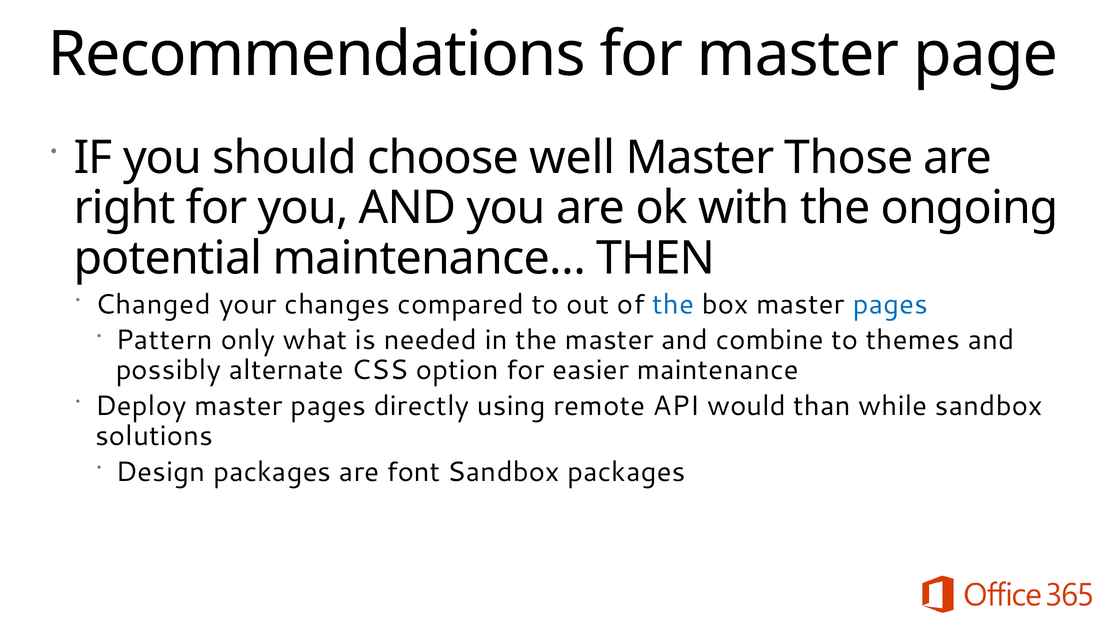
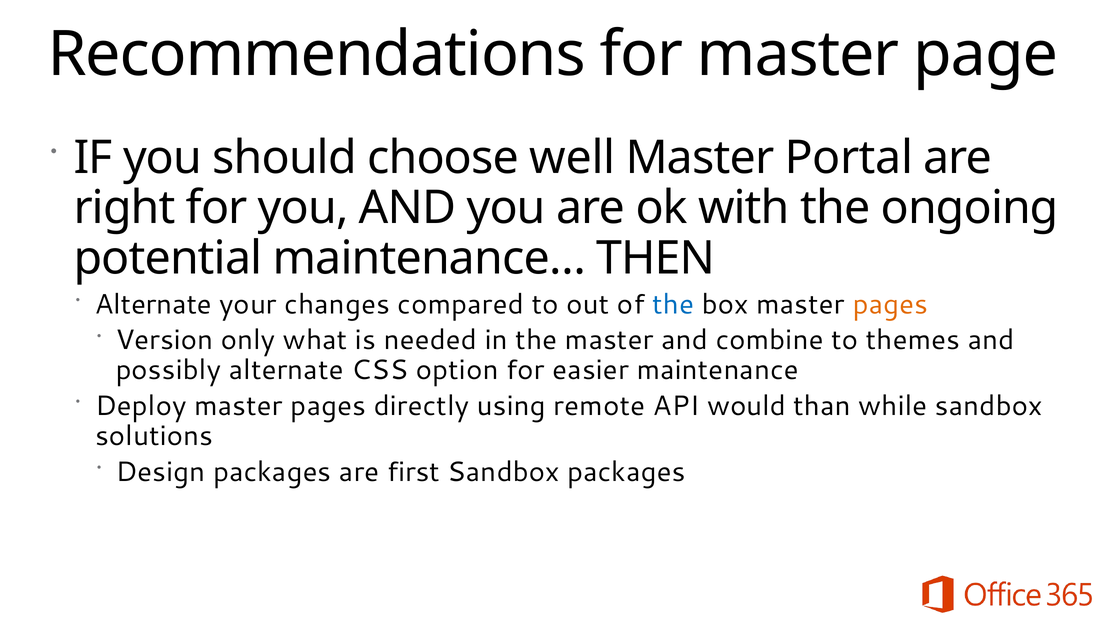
Those: Those -> Portal
Changed at (153, 304): Changed -> Alternate
pages at (890, 304) colour: blue -> orange
Pattern: Pattern -> Version
font: font -> first
